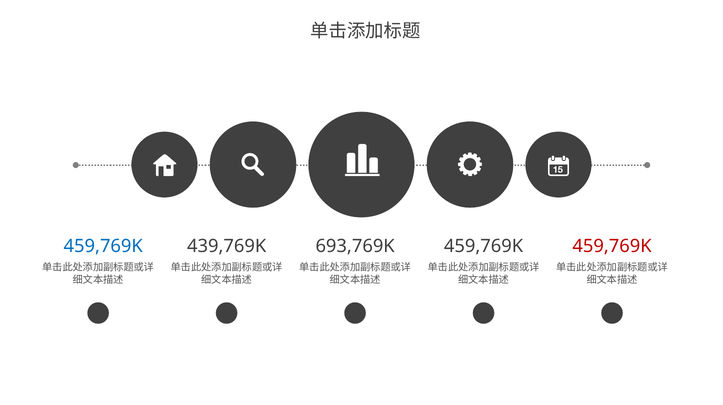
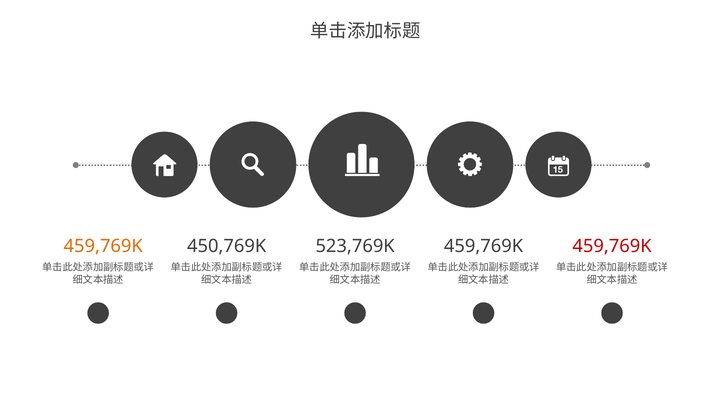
459,769K at (103, 246) colour: blue -> orange
439,769K: 439,769K -> 450,769K
693,769K: 693,769K -> 523,769K
